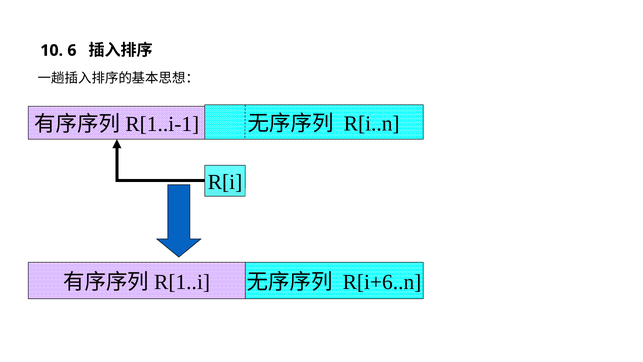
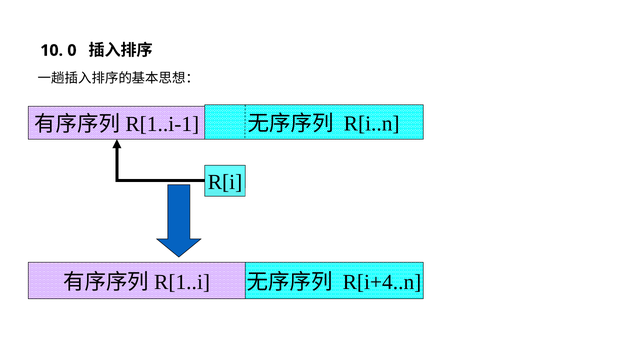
6: 6 -> 0
R[i+6..n: R[i+6..n -> R[i+4..n
